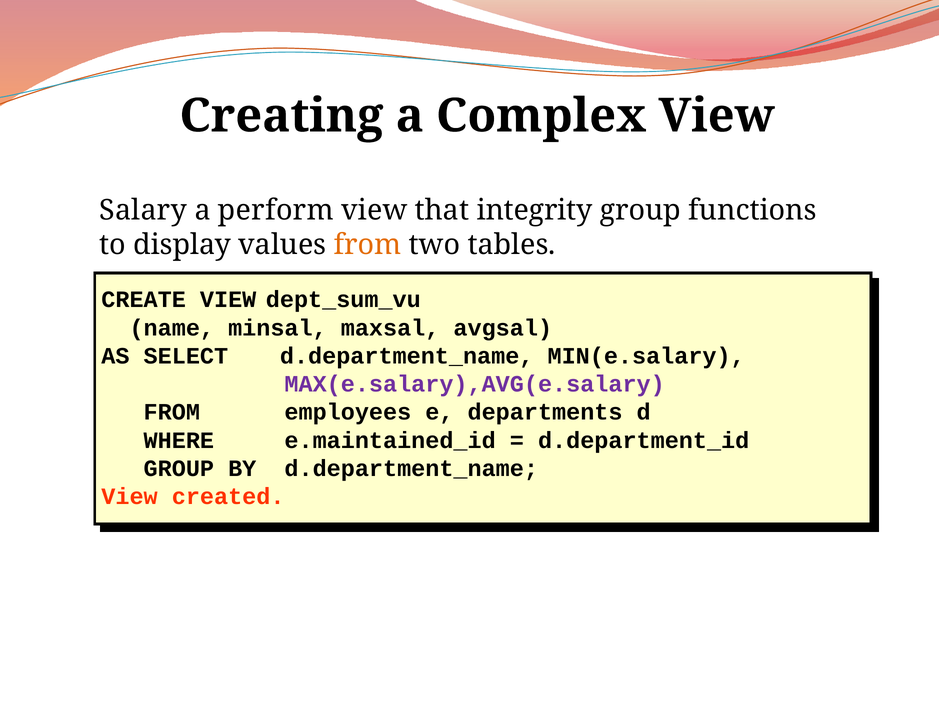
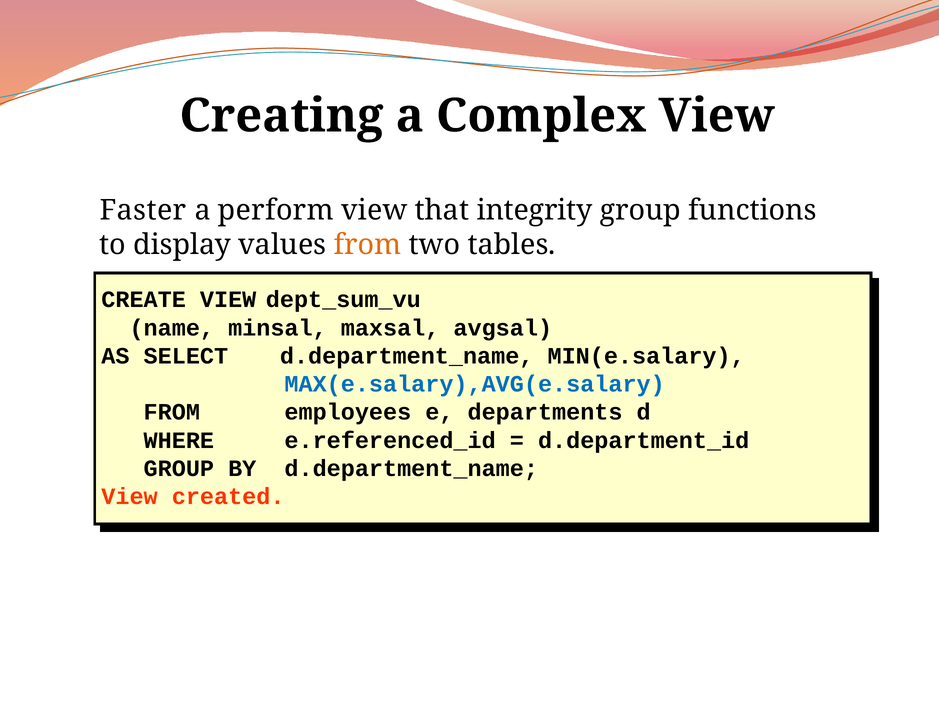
Salary: Salary -> Faster
MAX(e.salary),AVG(e.salary colour: purple -> blue
e.maintained_id: e.maintained_id -> e.referenced_id
